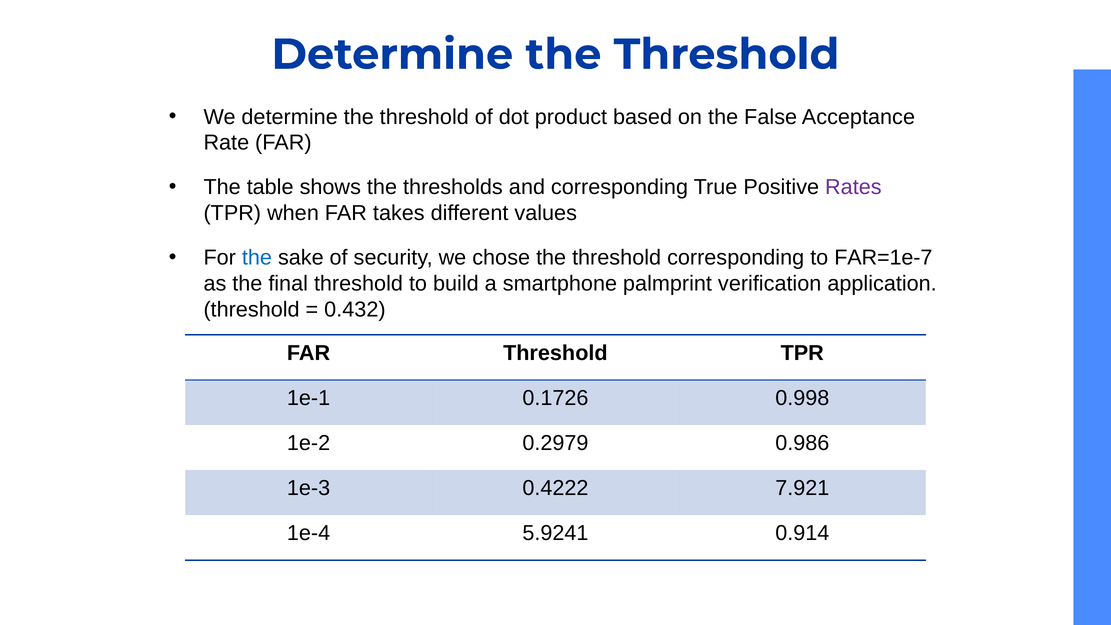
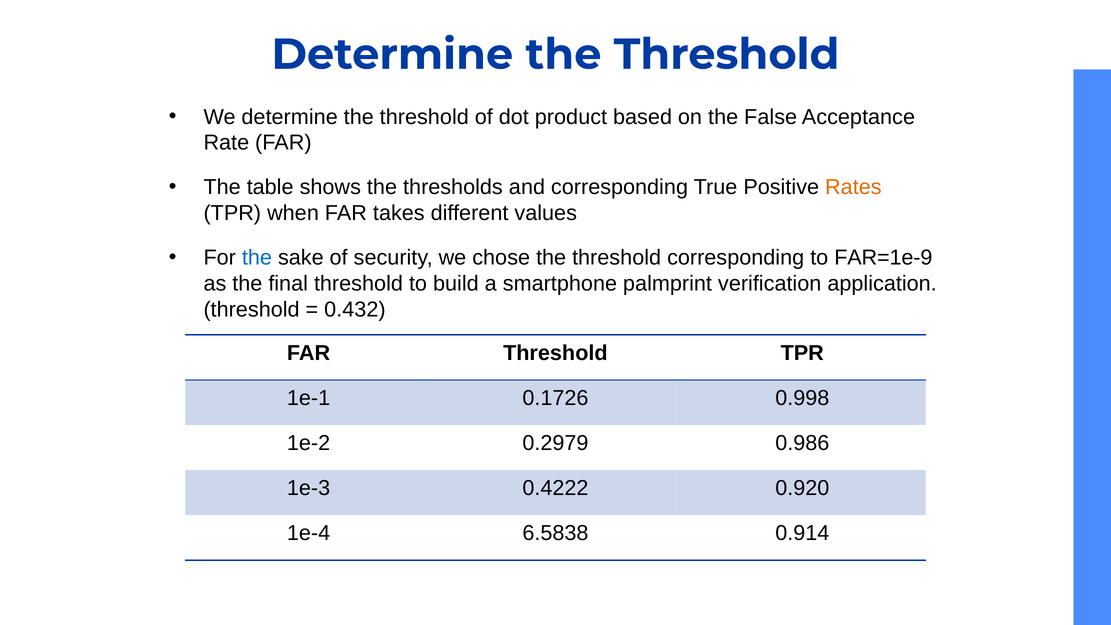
Rates colour: purple -> orange
FAR=1e-7: FAR=1e-7 -> FAR=1e-9
7.921: 7.921 -> 0.920
5.9241: 5.9241 -> 6.5838
